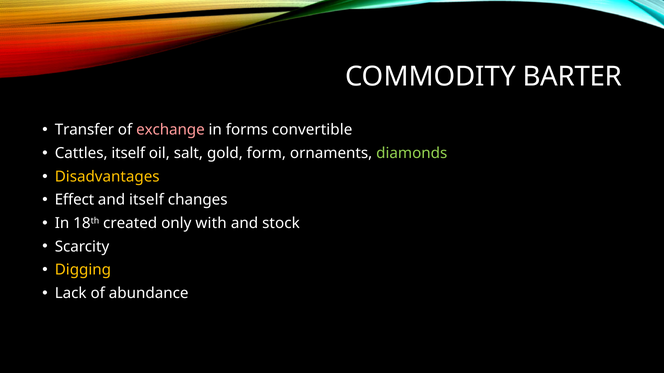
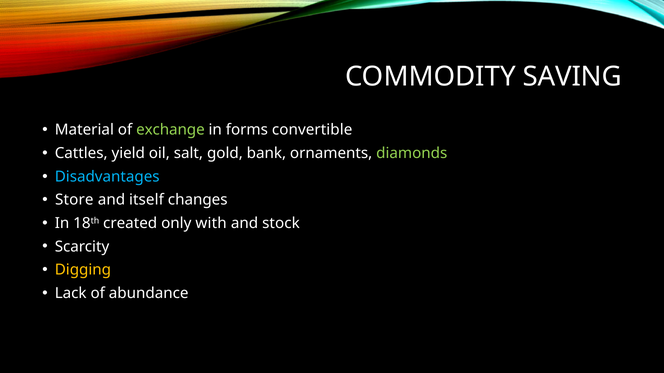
BARTER: BARTER -> SAVING
Transfer: Transfer -> Material
exchange colour: pink -> light green
Cattles itself: itself -> yield
form: form -> bank
Disadvantages colour: yellow -> light blue
Effect: Effect -> Store
